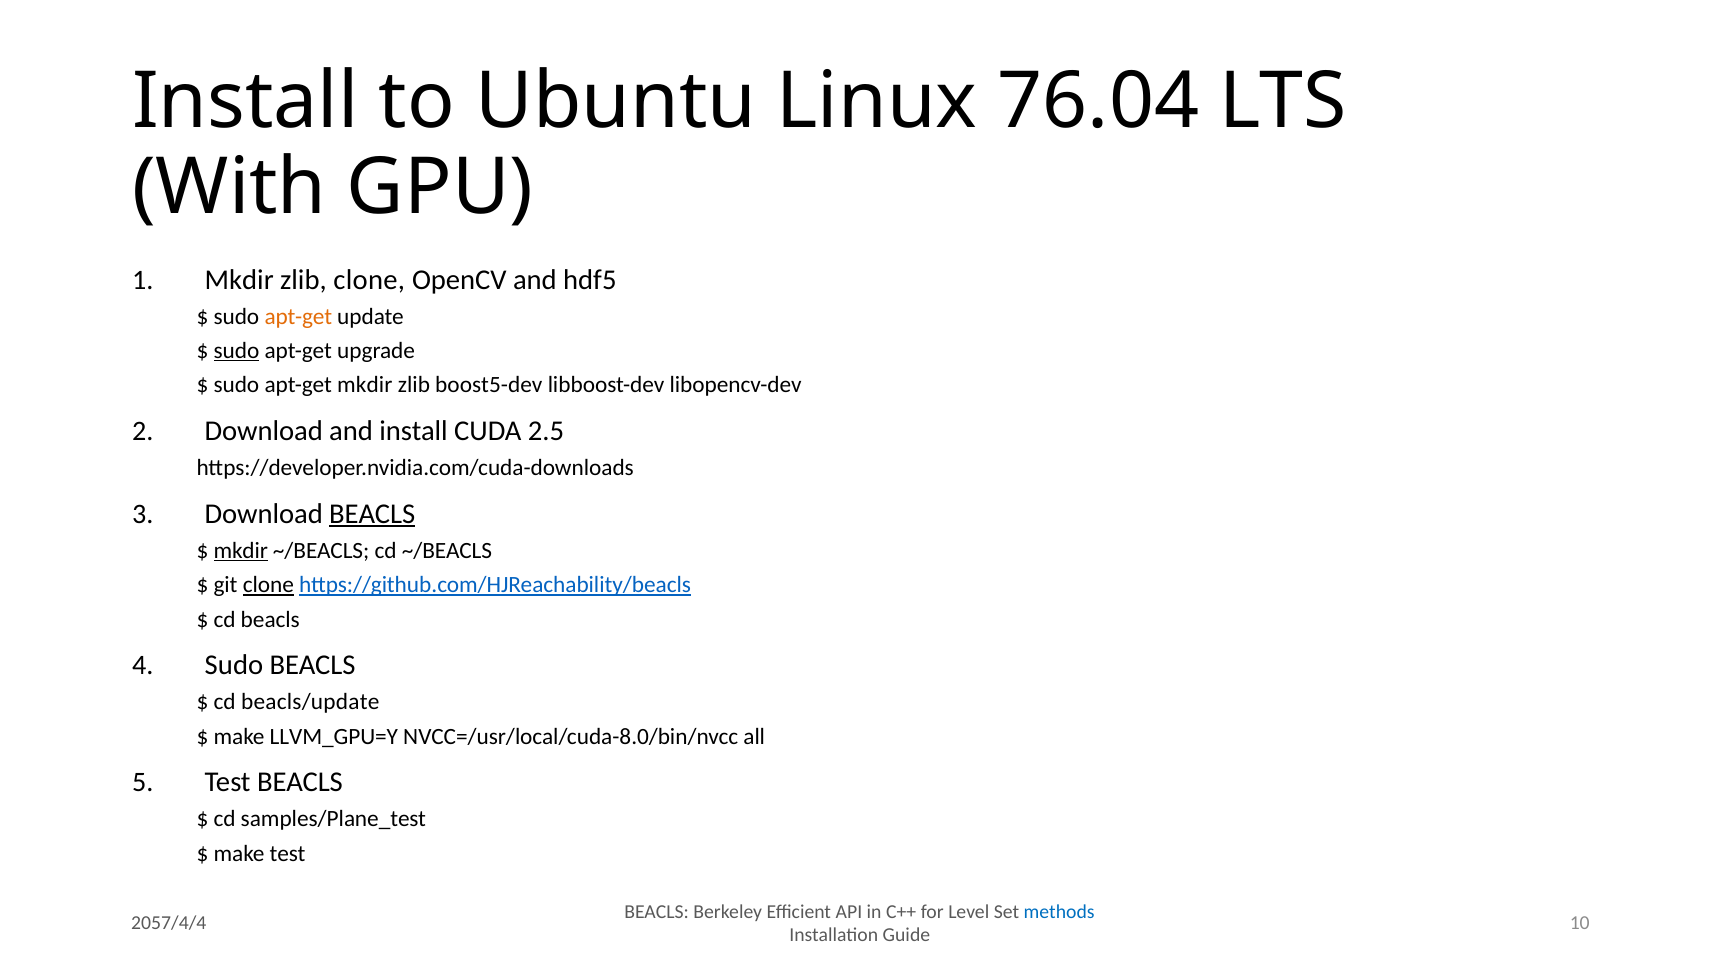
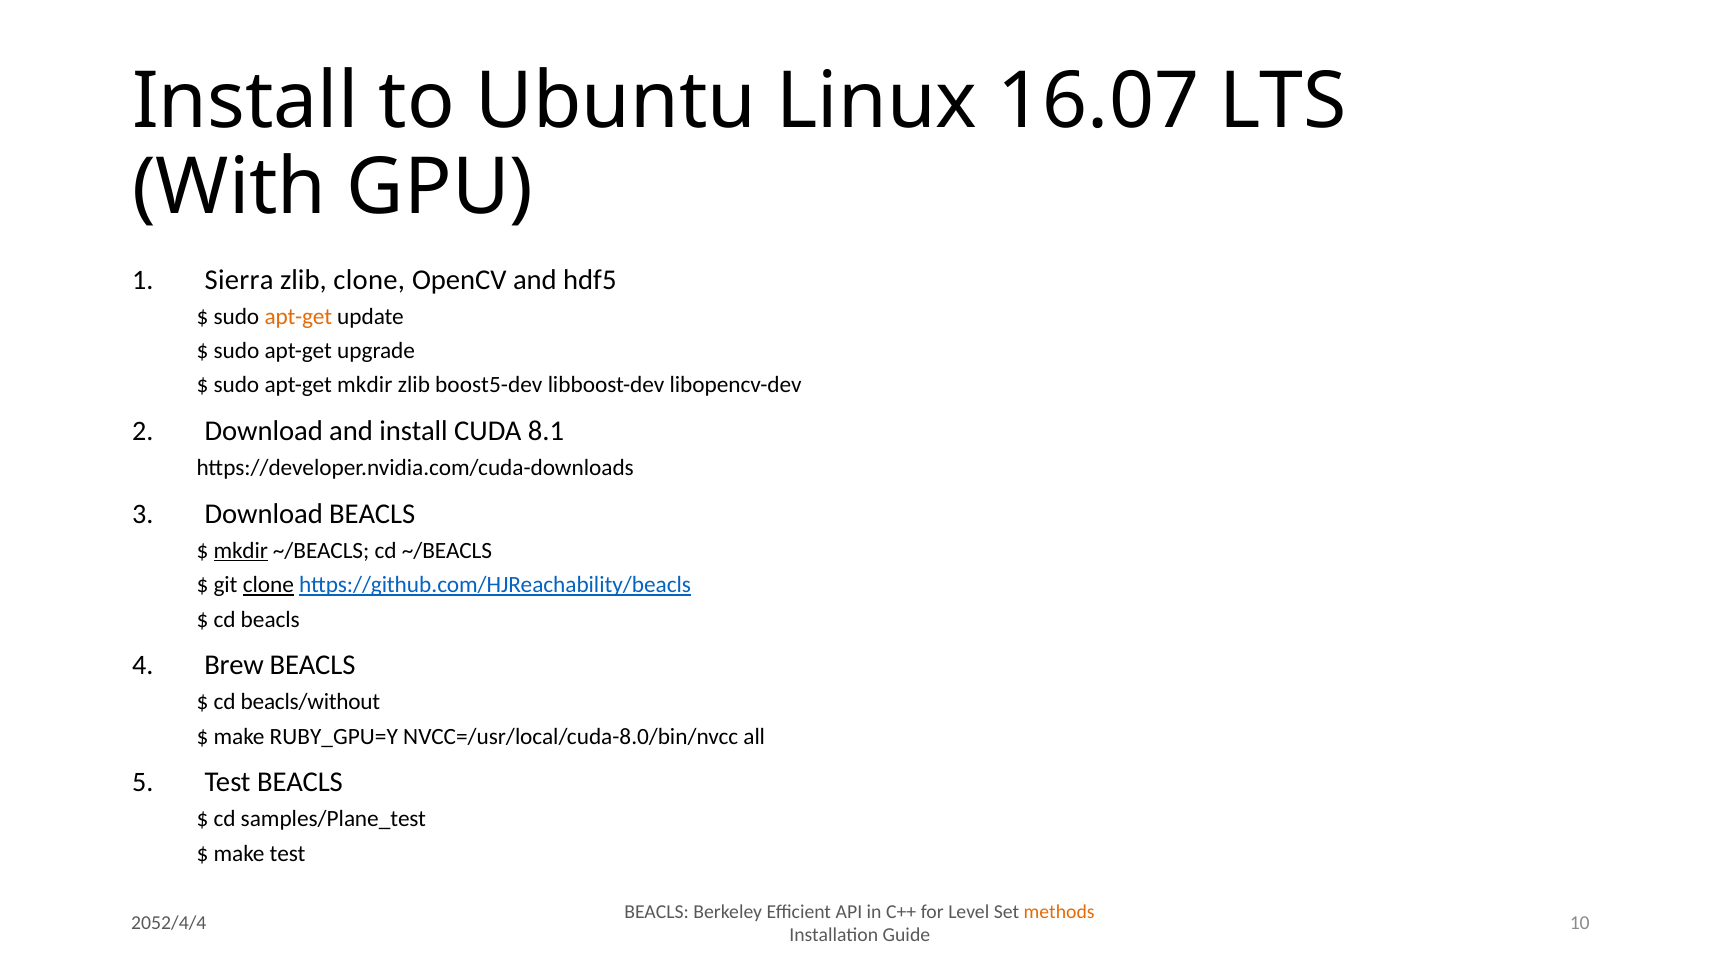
76.04: 76.04 -> 16.07
Mkdir at (239, 280): Mkdir -> Sierra
sudo at (236, 351) underline: present -> none
2.5: 2.5 -> 8.1
BEACLS at (372, 514) underline: present -> none
Sudo at (234, 666): Sudo -> Brew
beacls/update: beacls/update -> beacls/without
LLVM_GPU=Y: LLVM_GPU=Y -> RUBY_GPU=Y
methods colour: blue -> orange
2057/4/4: 2057/4/4 -> 2052/4/4
